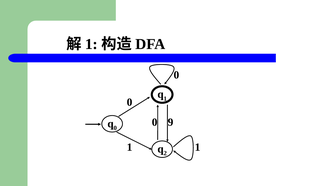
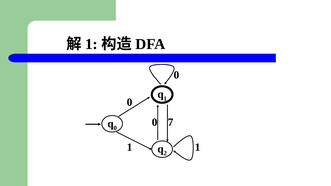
9: 9 -> 7
